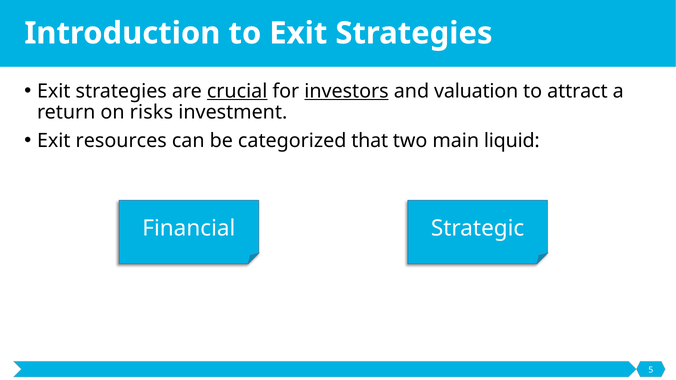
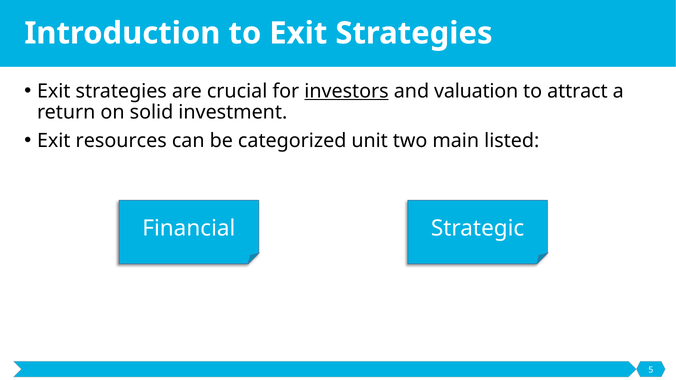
crucial underline: present -> none
risks: risks -> solid
that: that -> unit
liquid: liquid -> listed
